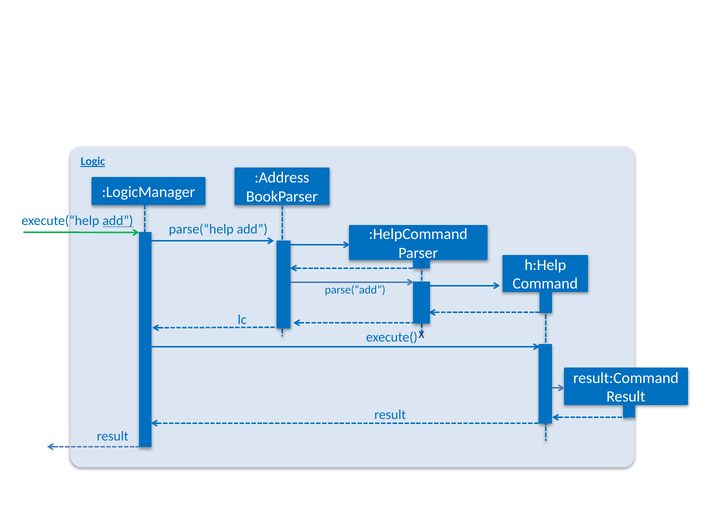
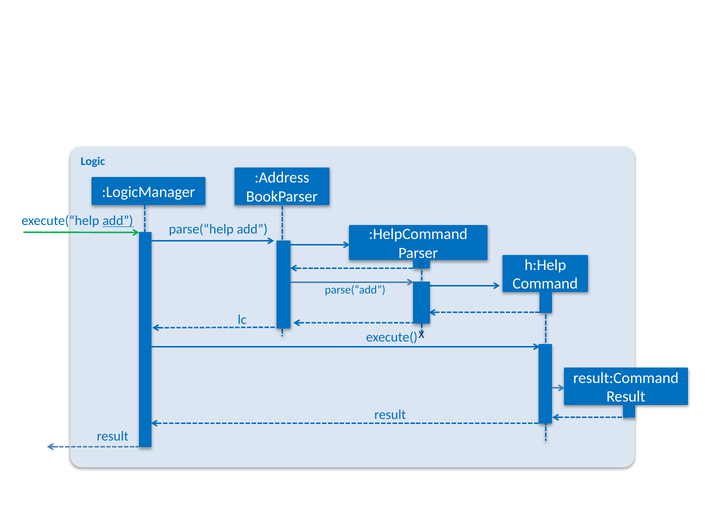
Logic underline: present -> none
